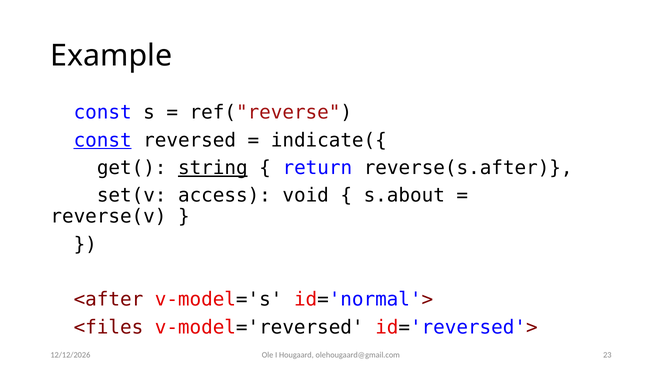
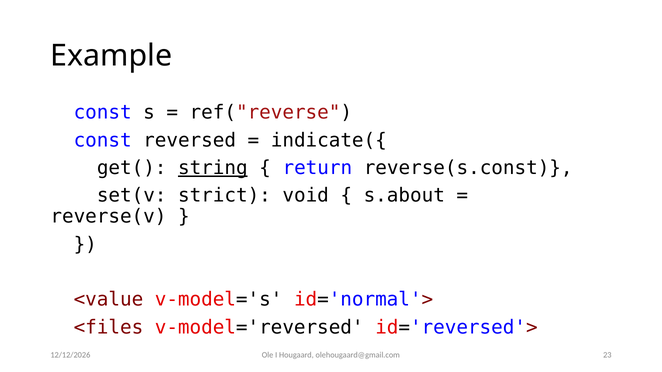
const at (103, 140) underline: present -> none
reverse(s.after: reverse(s.after -> reverse(s.const
access: access -> strict
<after: <after -> <value
